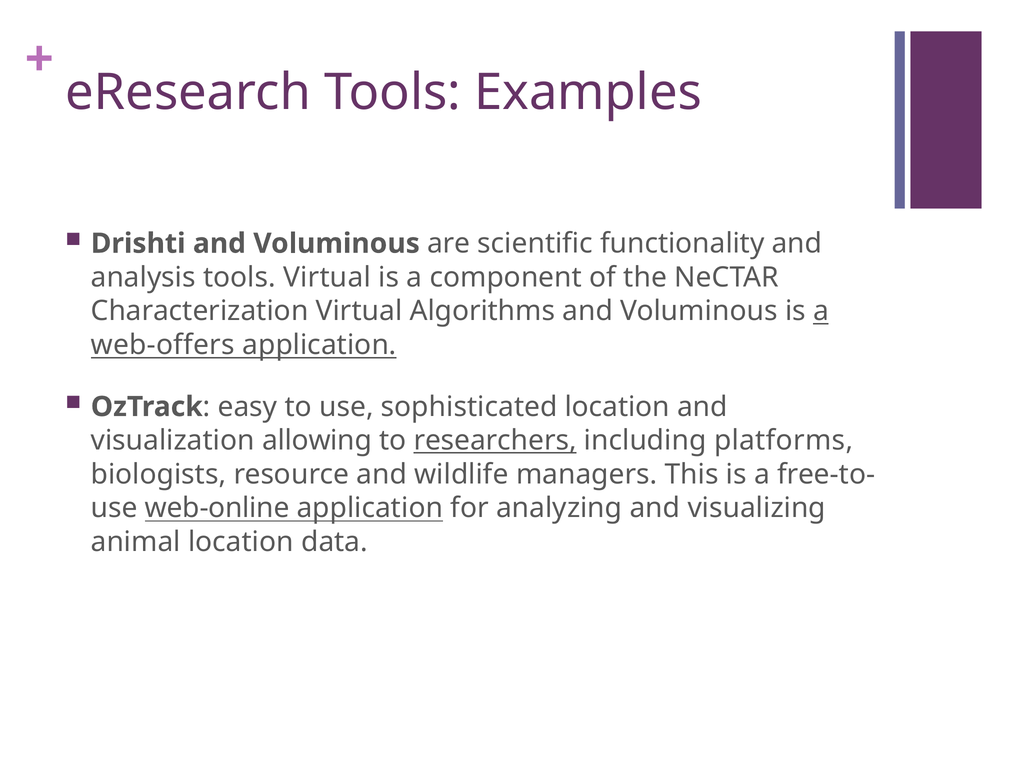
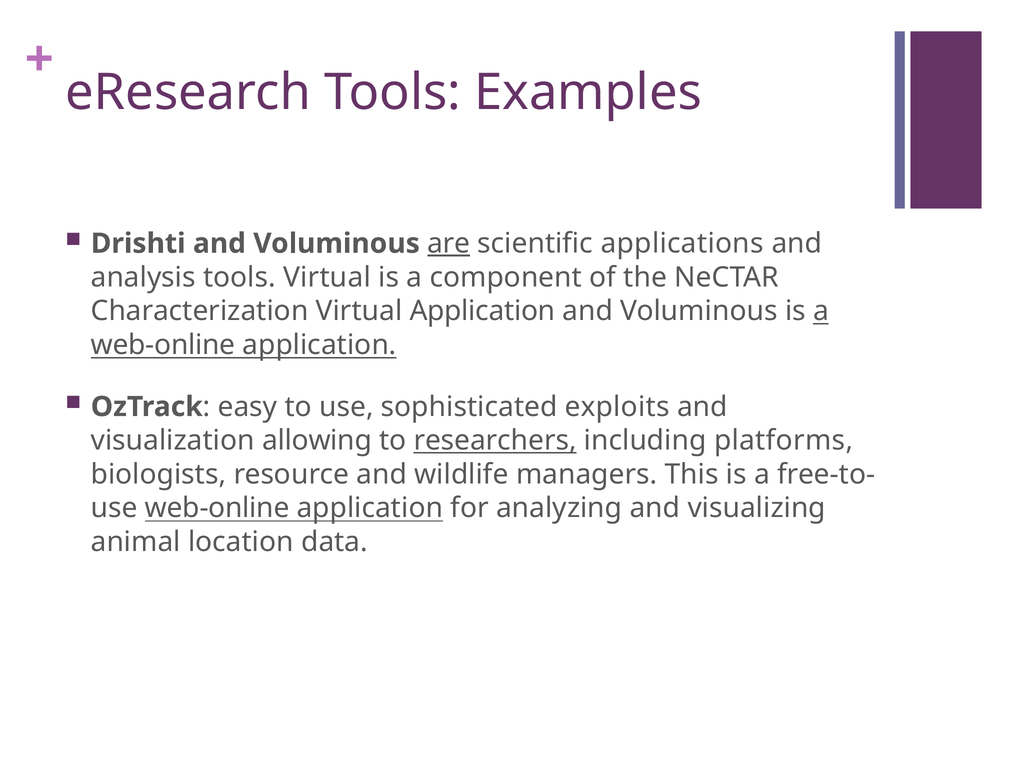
are underline: none -> present
functionality: functionality -> applications
Virtual Algorithms: Algorithms -> Application
web-offers at (163, 345): web-offers -> web-online
sophisticated location: location -> exploits
